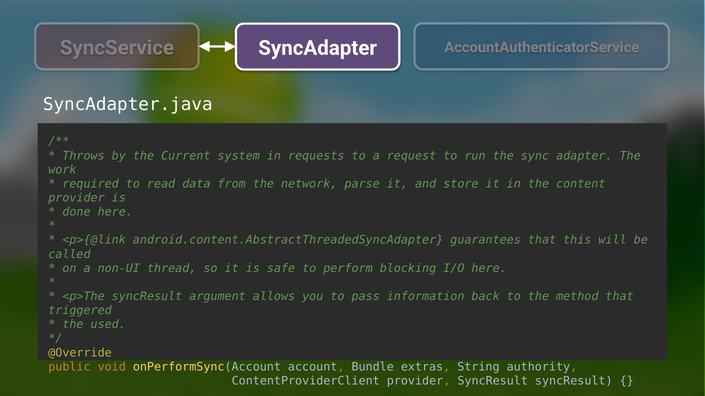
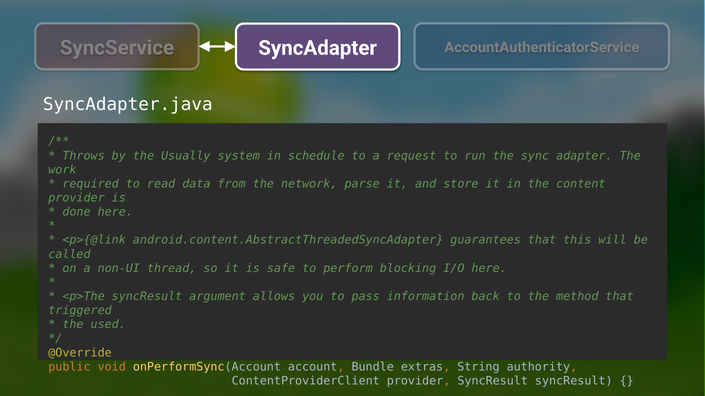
Current: Current -> Usually
requests: requests -> schedule
